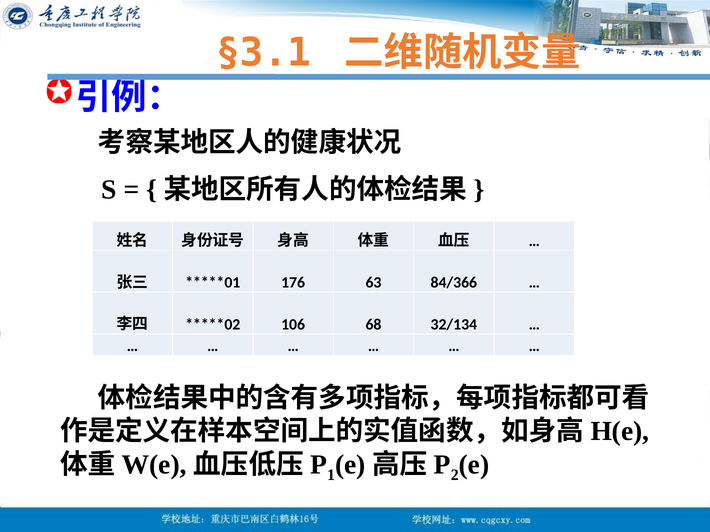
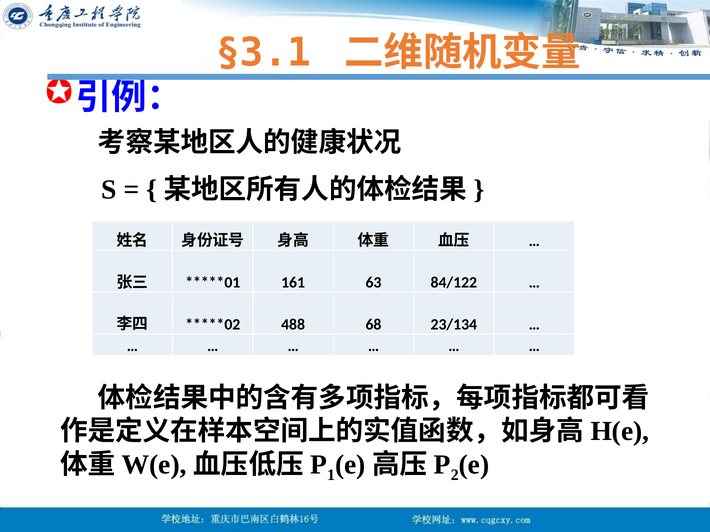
176: 176 -> 161
84/366: 84/366 -> 84/122
106: 106 -> 488
32/134: 32/134 -> 23/134
